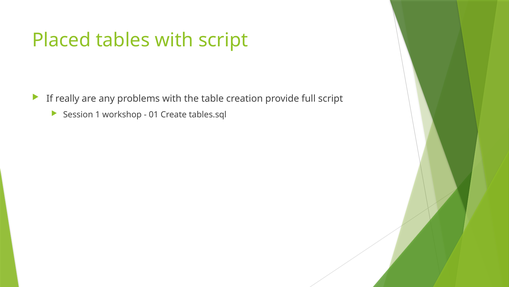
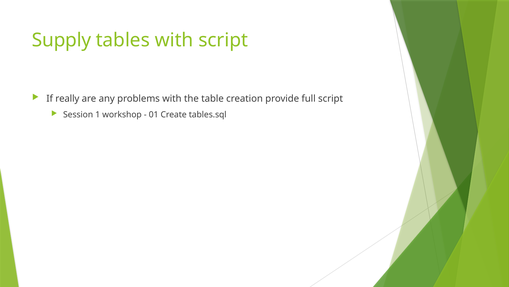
Placed: Placed -> Supply
